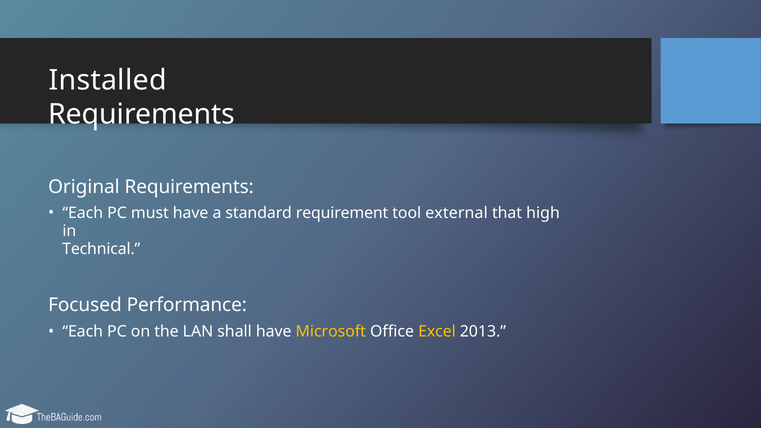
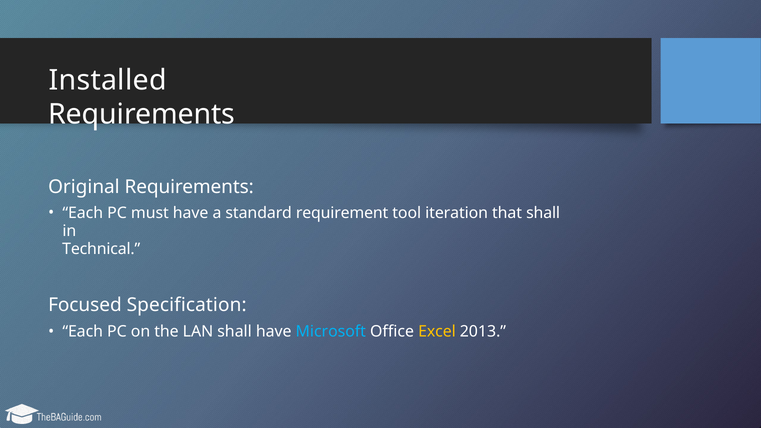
external: external -> iteration
that high: high -> shall
Performance: Performance -> Specification
Microsoft colour: yellow -> light blue
